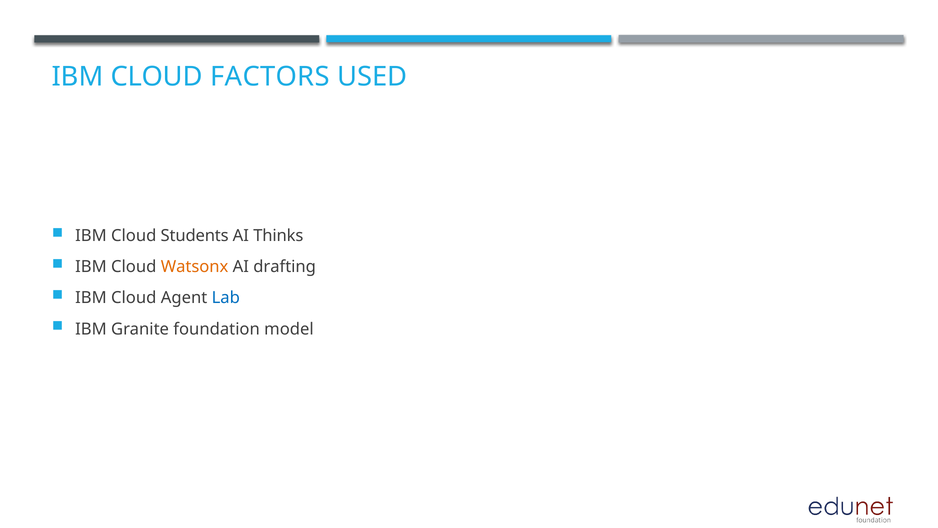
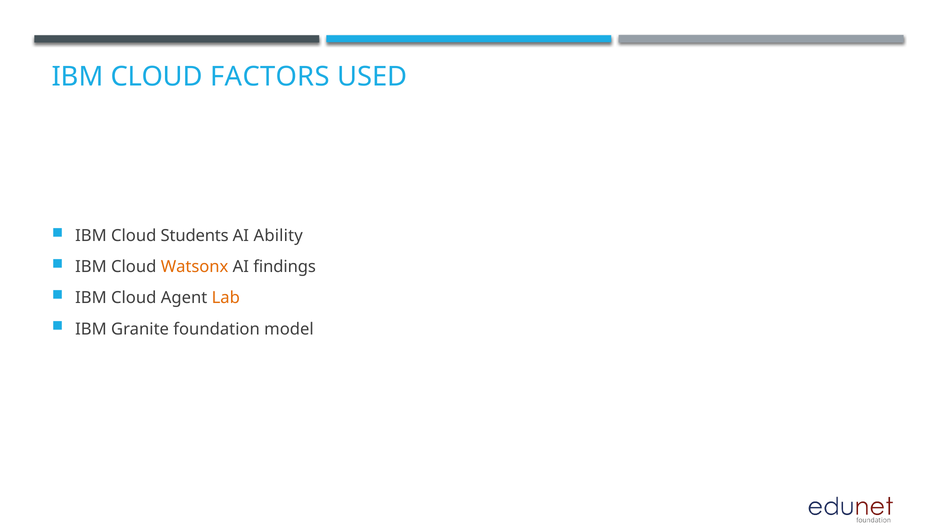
Thinks: Thinks -> Ability
drafting: drafting -> findings
Lab colour: blue -> orange
